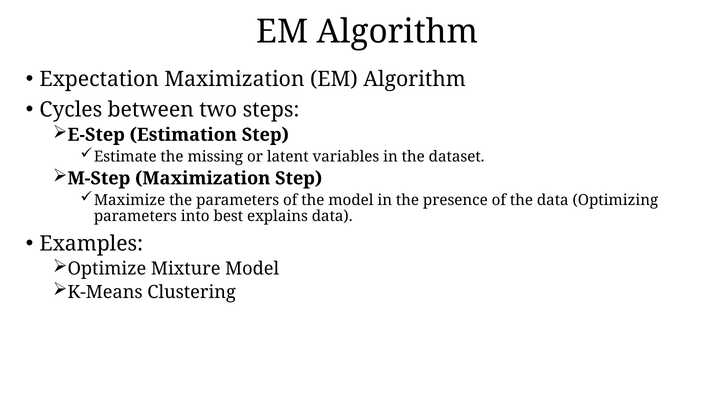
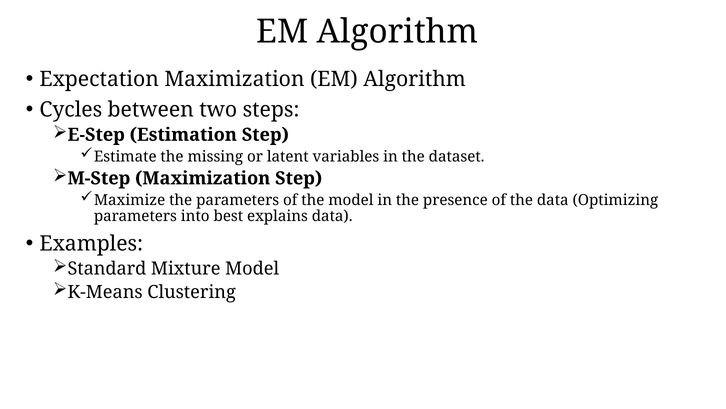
Optimize: Optimize -> Standard
